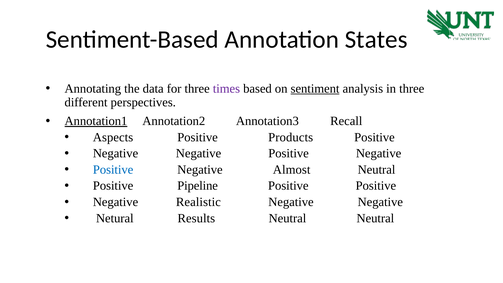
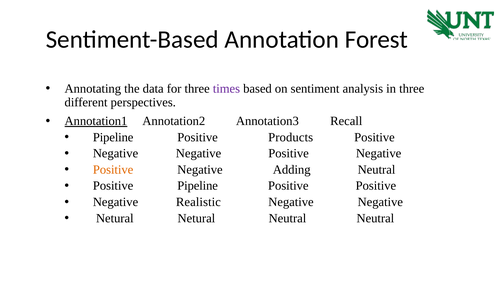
States: States -> Forest
sentiment underline: present -> none
Aspects at (113, 137): Aspects -> Pipeline
Positive at (113, 170) colour: blue -> orange
Almost: Almost -> Adding
Netural Results: Results -> Netural
